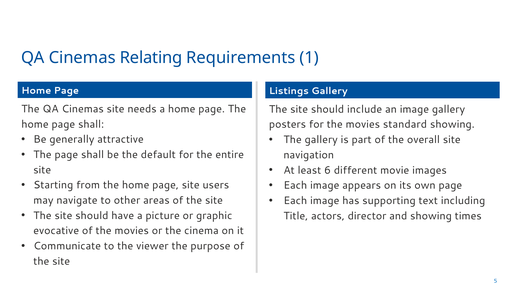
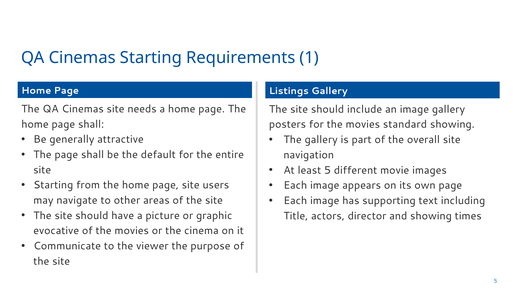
Cinemas Relating: Relating -> Starting
least 6: 6 -> 5
